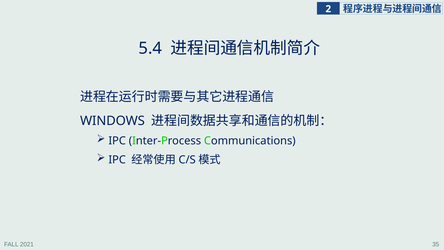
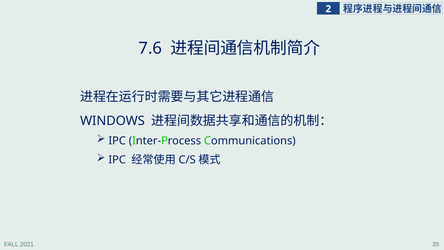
5.4: 5.4 -> 7.6
